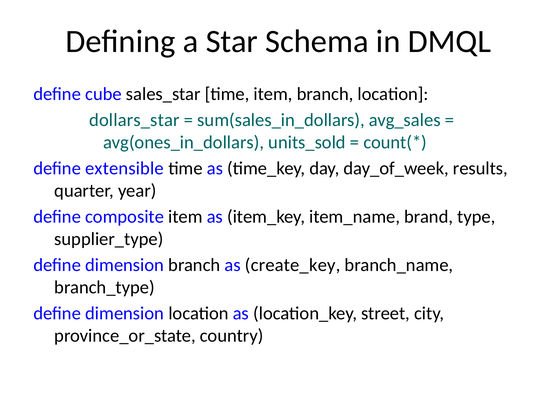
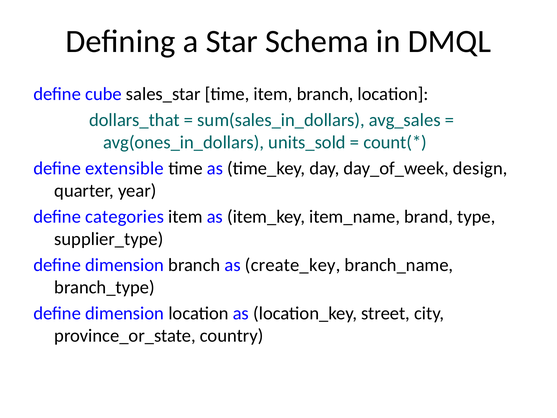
dollars_star: dollars_star -> dollars_that
results: results -> design
composite: composite -> categories
